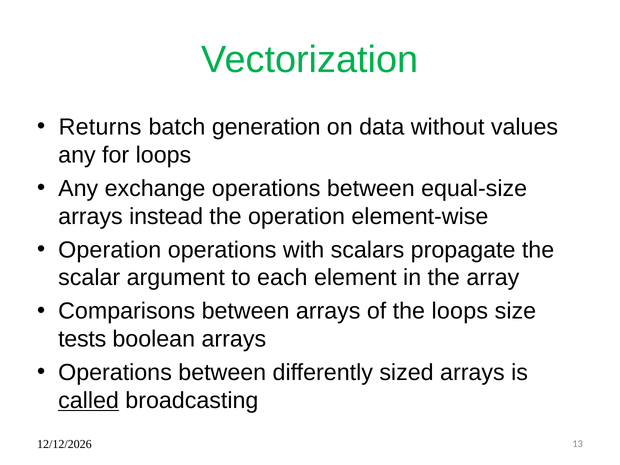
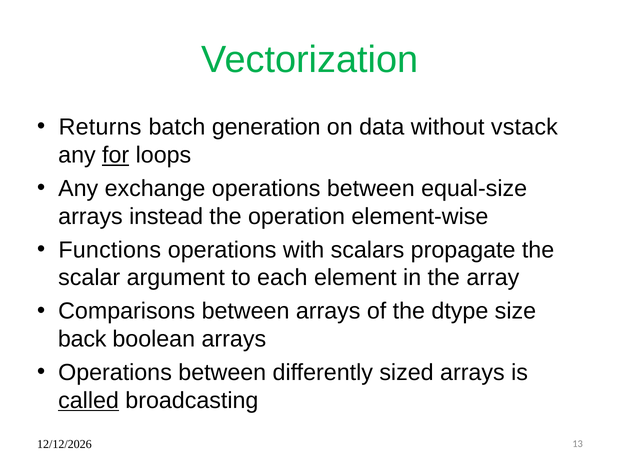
values: values -> vstack
for underline: none -> present
Operation at (110, 250): Operation -> Functions
the loops: loops -> dtype
tests: tests -> back
